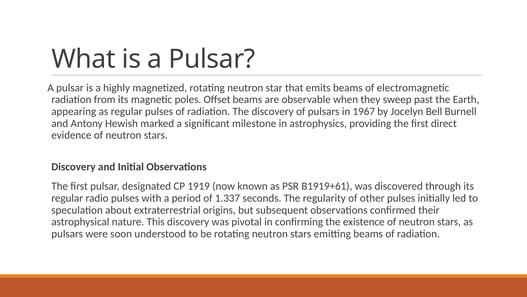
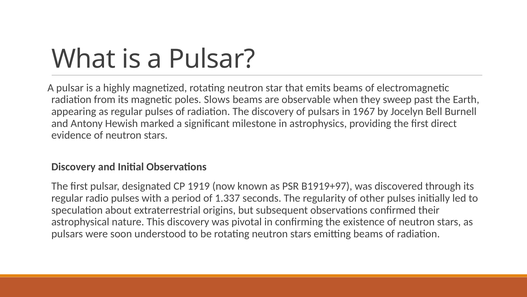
Offset: Offset -> Slows
B1919+61: B1919+61 -> B1919+97
